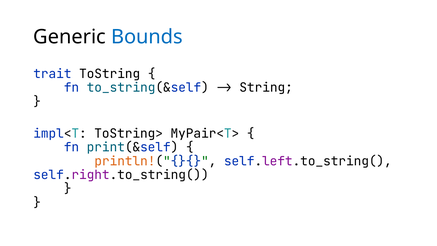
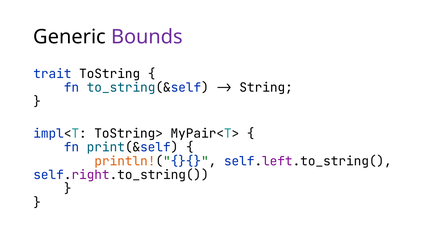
Bounds colour: blue -> purple
